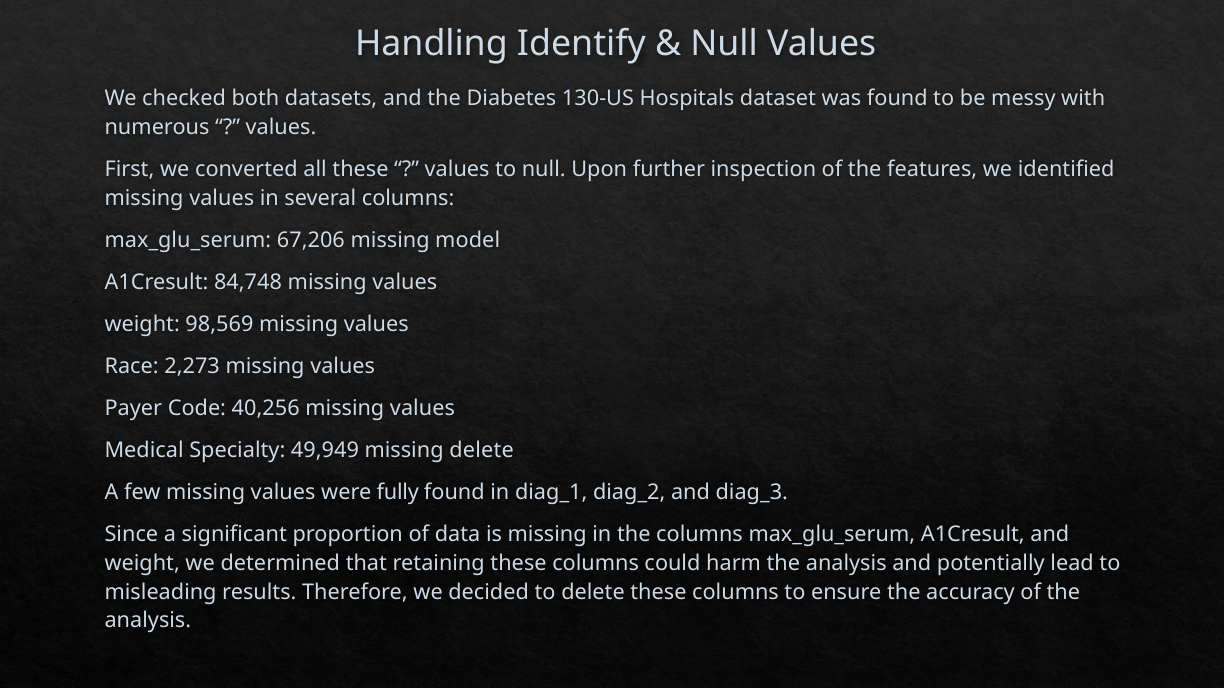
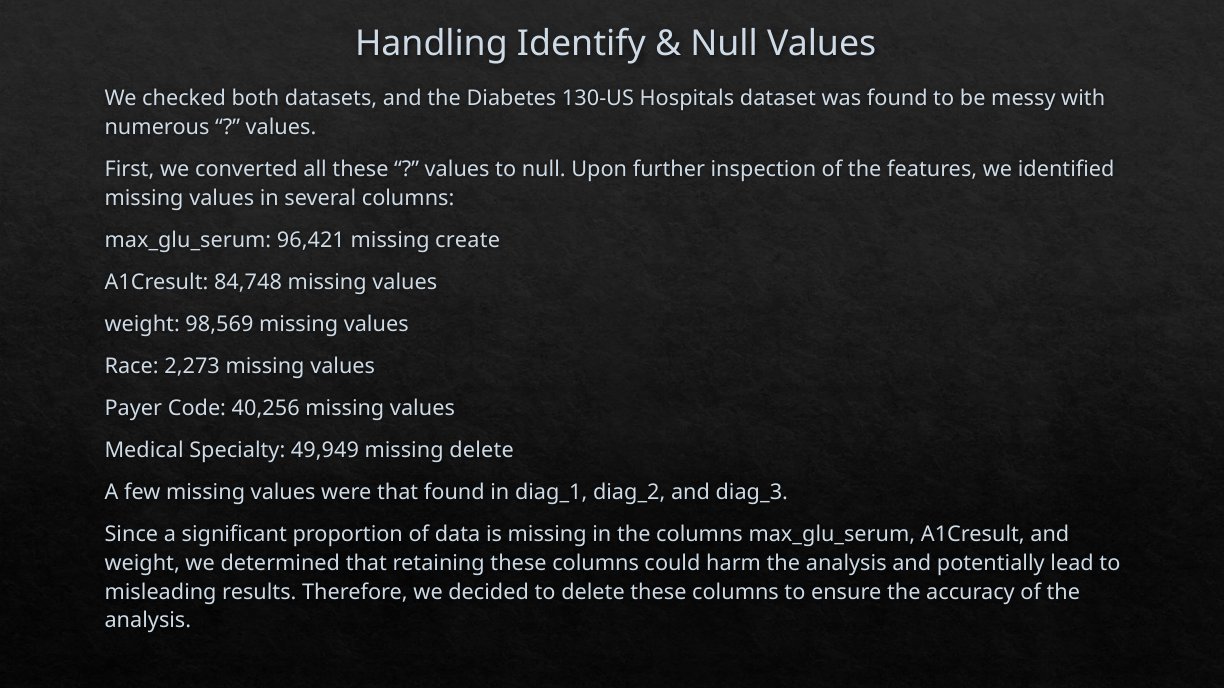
67,206: 67,206 -> 96,421
model: model -> create
were fully: fully -> that
